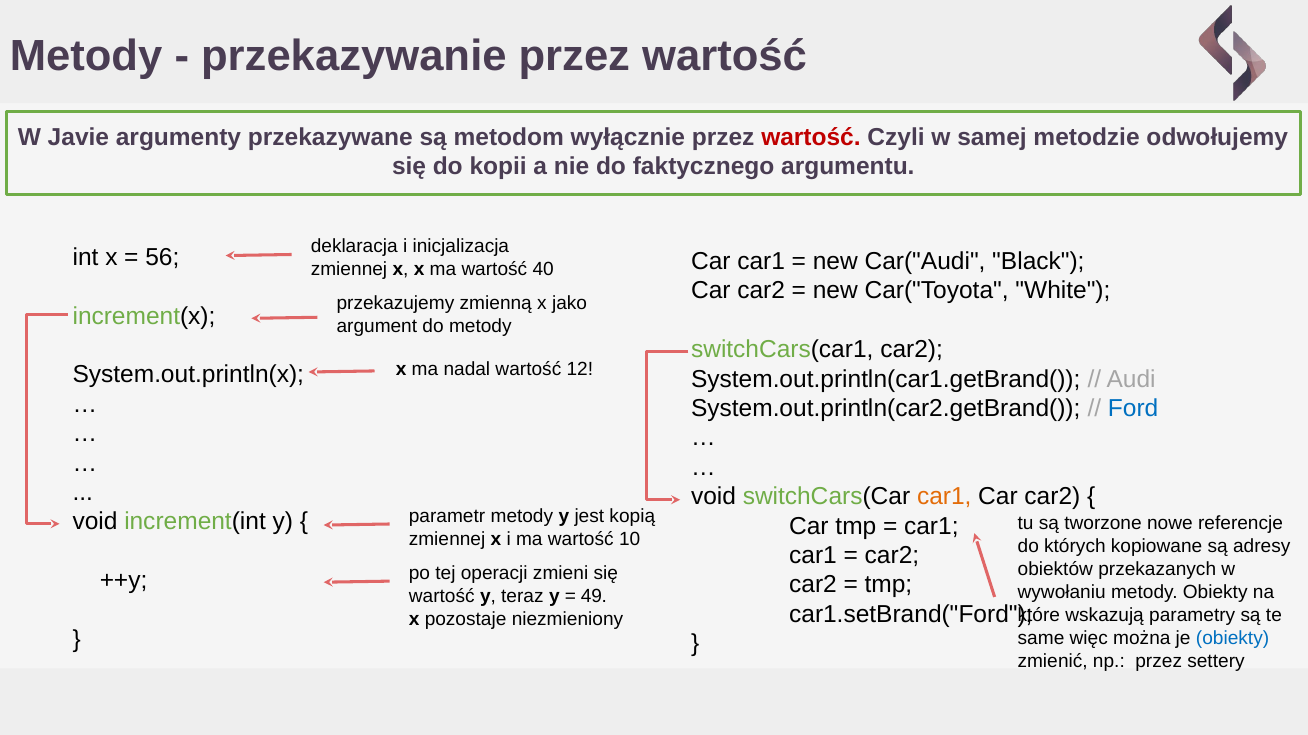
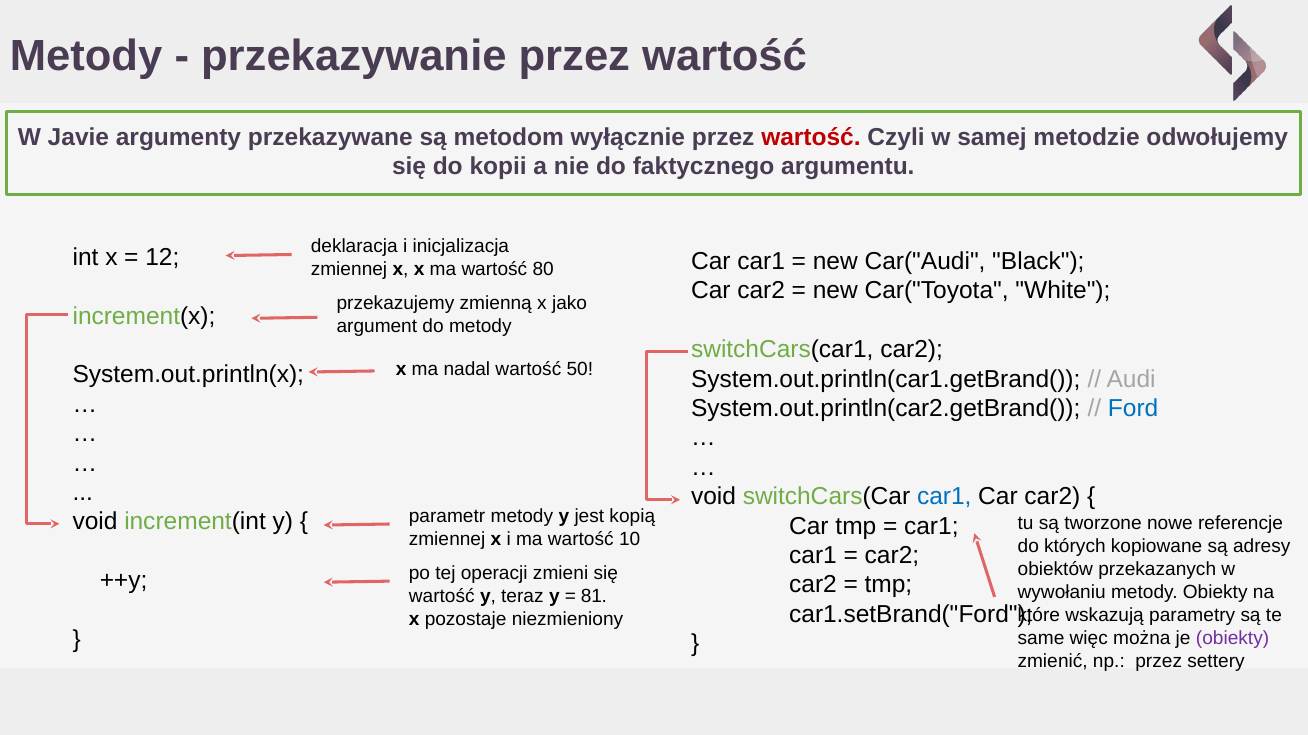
56: 56 -> 12
40: 40 -> 80
12: 12 -> 50
car1 at (944, 497) colour: orange -> blue
49: 49 -> 81
obiekty at (1233, 639) colour: blue -> purple
